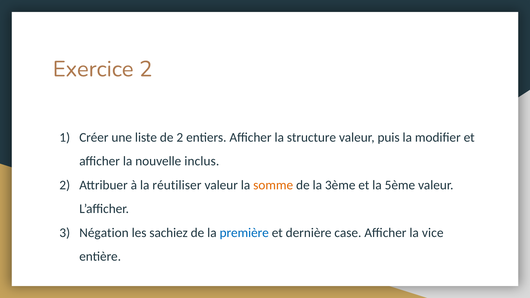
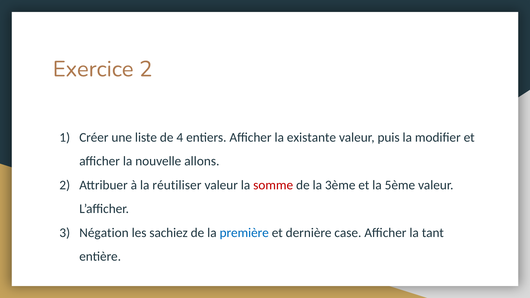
de 2: 2 -> 4
structure: structure -> existante
inclus: inclus -> allons
somme colour: orange -> red
vice: vice -> tant
